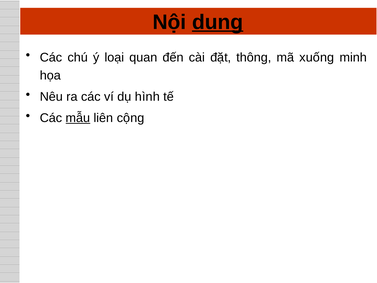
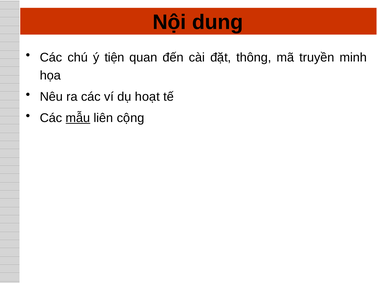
dung underline: present -> none
loại: loại -> tiện
xuống: xuống -> truyền
hình: hình -> hoạt
